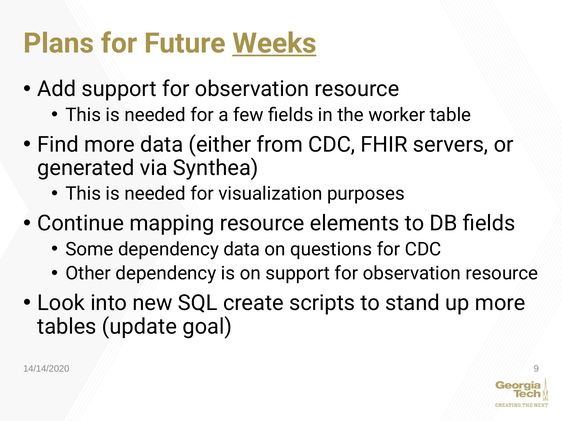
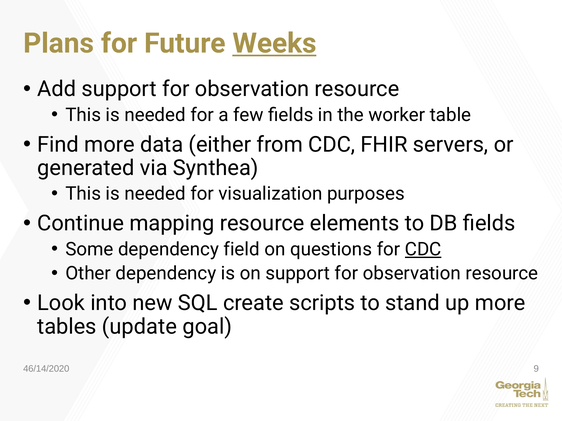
dependency data: data -> field
CDC at (423, 250) underline: none -> present
14/14/2020: 14/14/2020 -> 46/14/2020
